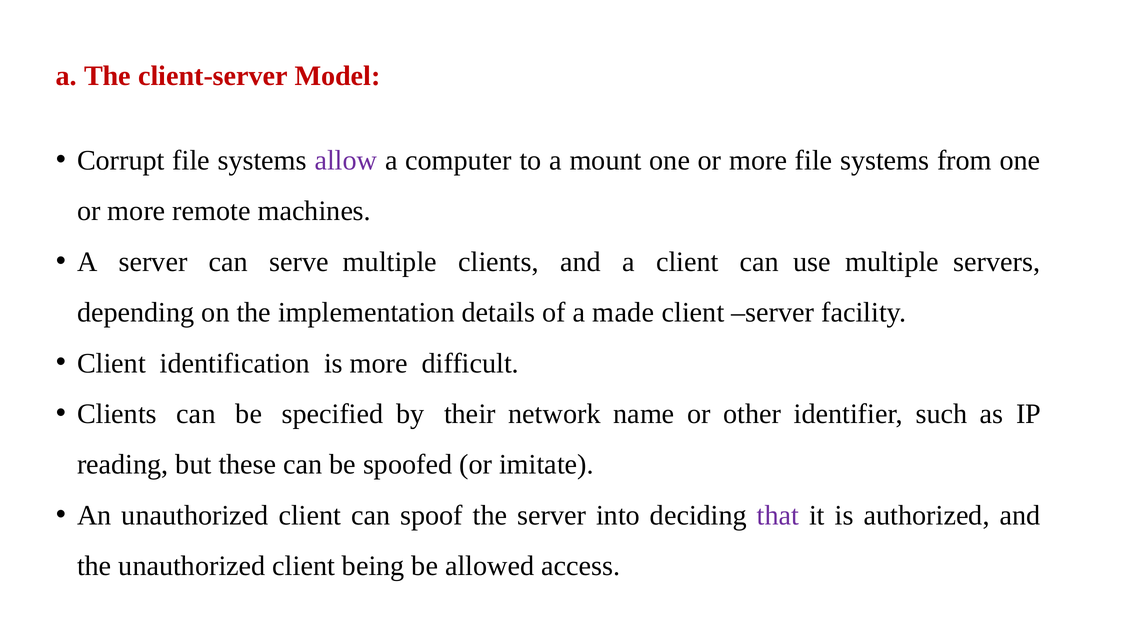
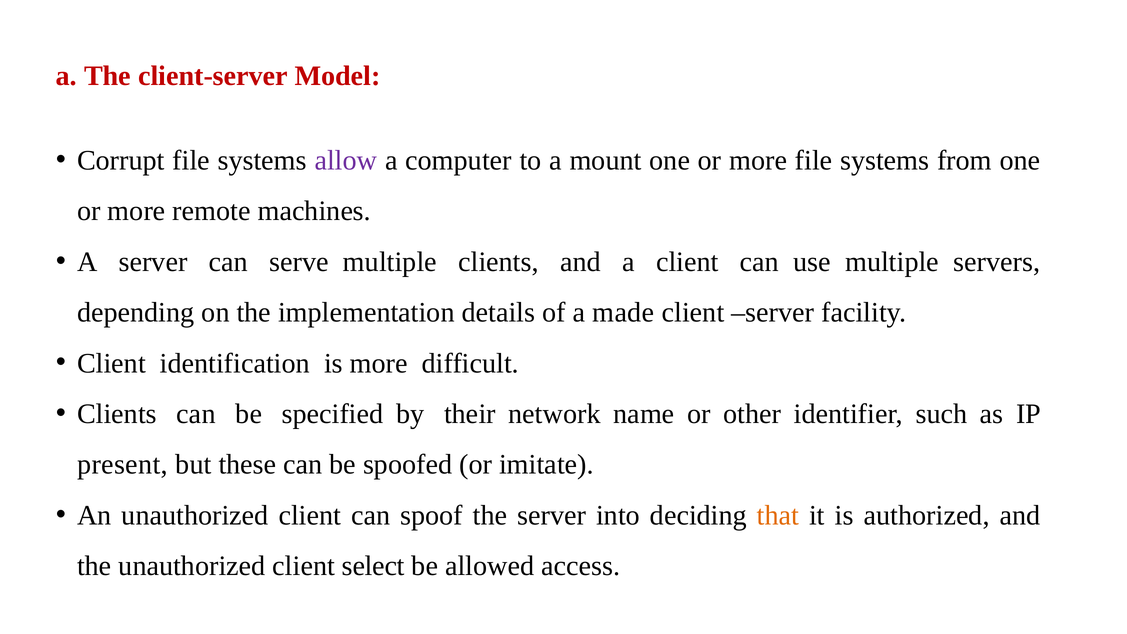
reading: reading -> present
that colour: purple -> orange
being: being -> select
